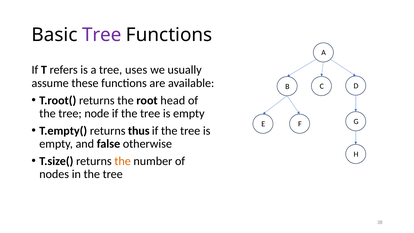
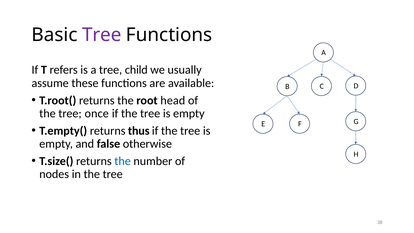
uses: uses -> child
node: node -> once
the at (123, 161) colour: orange -> blue
